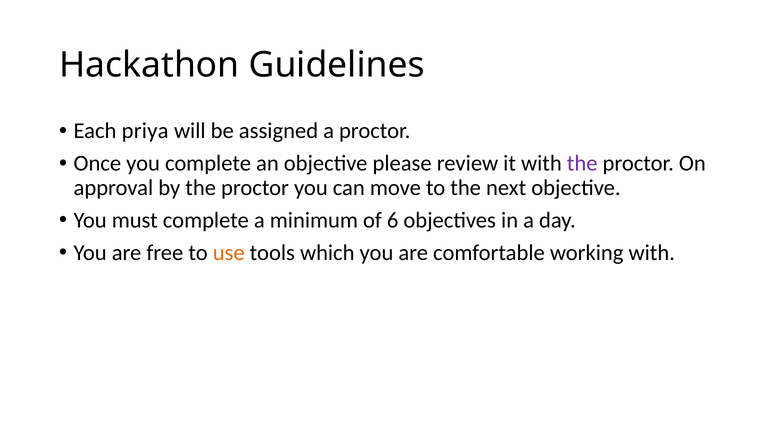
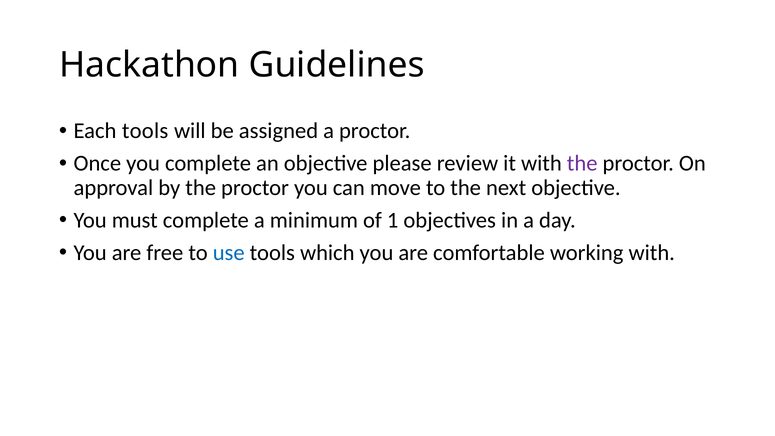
Each priya: priya -> tools
6: 6 -> 1
use colour: orange -> blue
